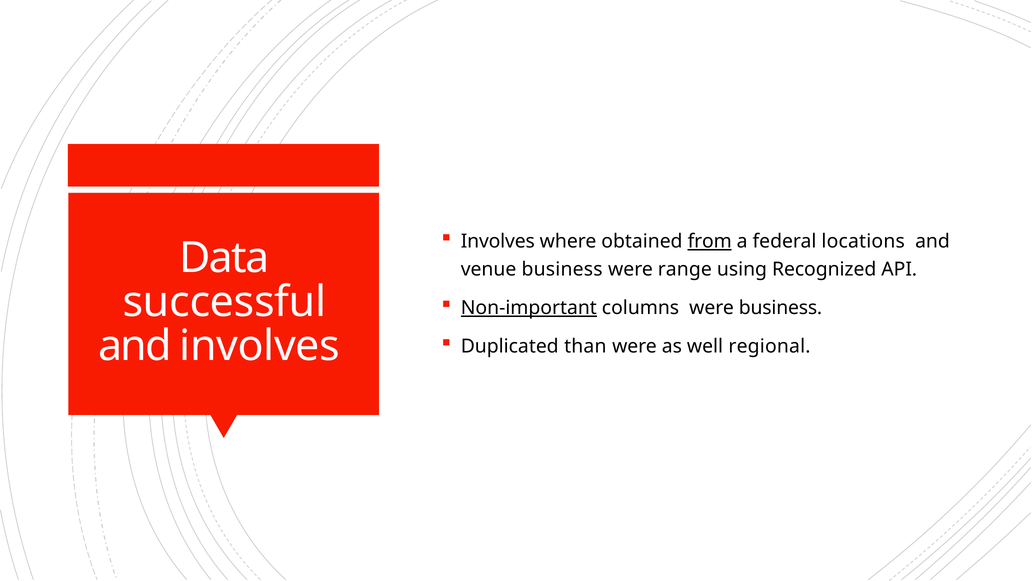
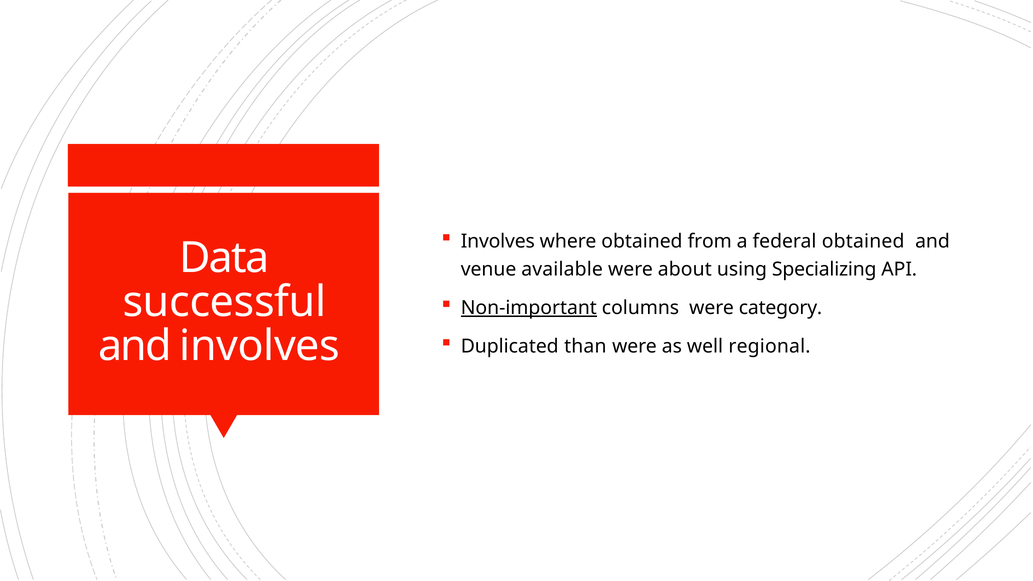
from underline: present -> none
federal locations: locations -> obtained
venue business: business -> available
range: range -> about
Recognized: Recognized -> Specializing
were business: business -> category
